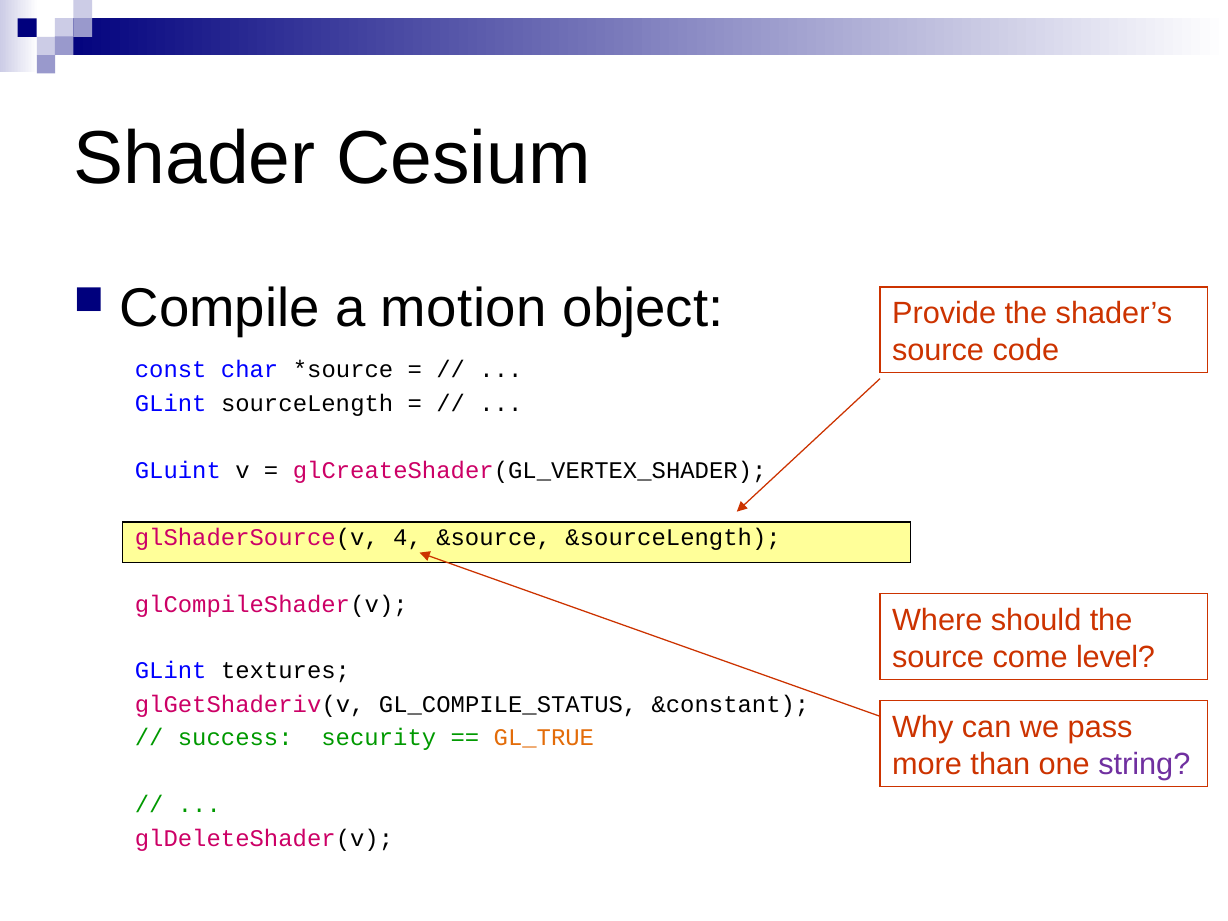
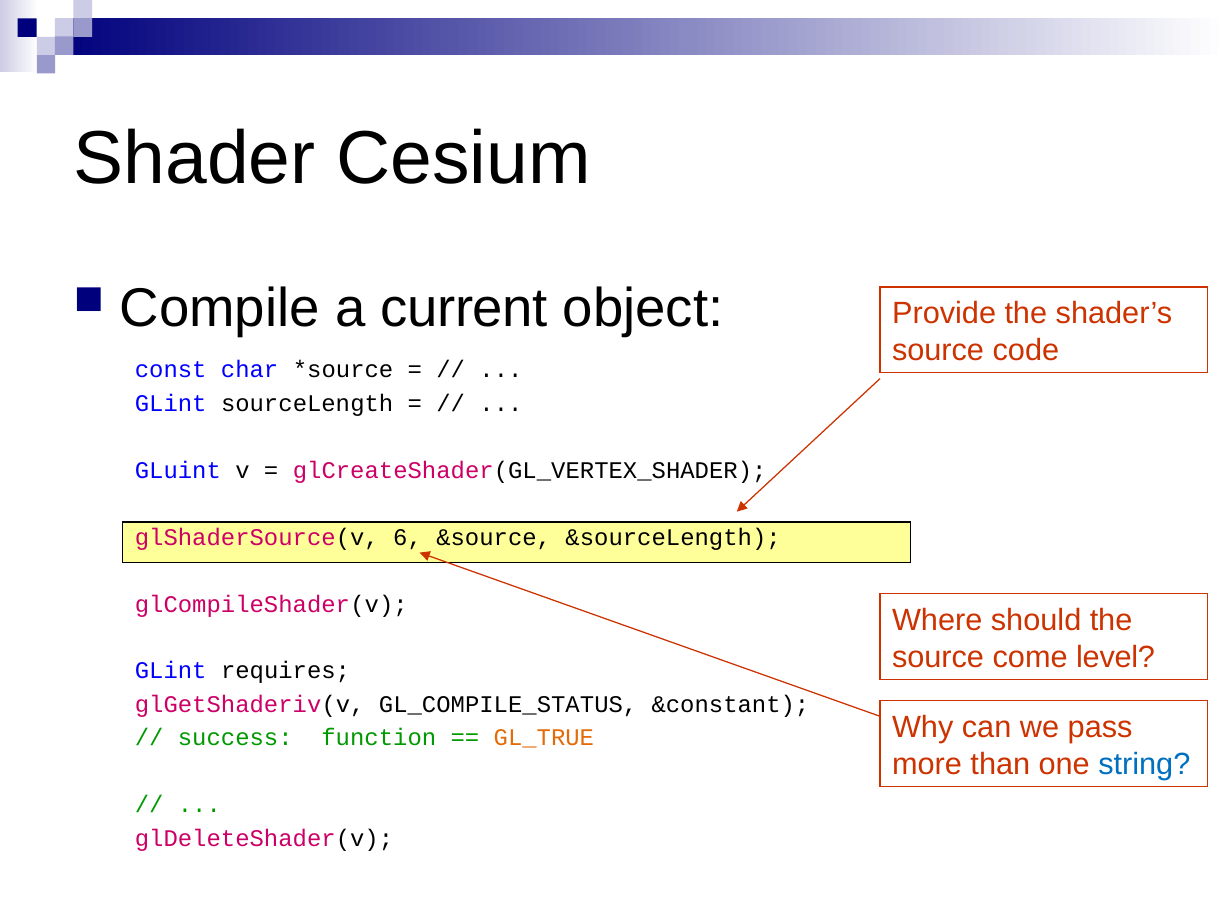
motion: motion -> current
4: 4 -> 6
textures: textures -> requires
security: security -> function
string colour: purple -> blue
